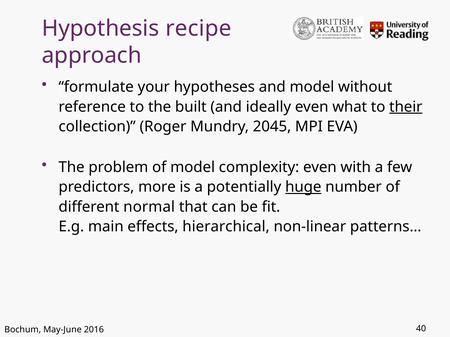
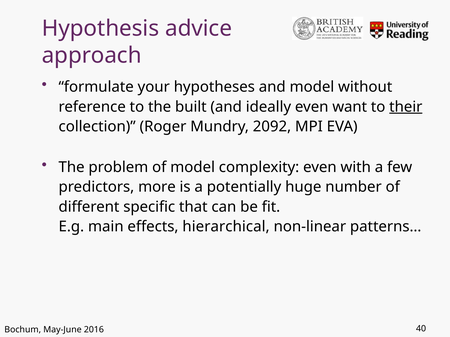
recipe: recipe -> advice
what: what -> want
2045: 2045 -> 2092
huge underline: present -> none
normal: normal -> specific
